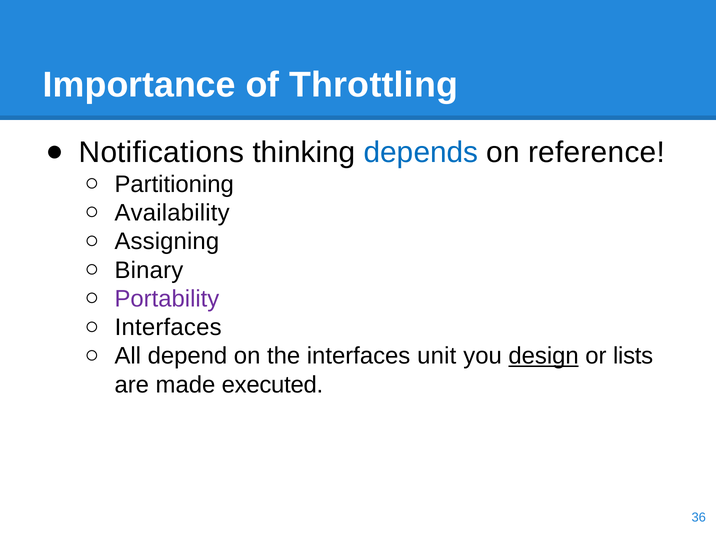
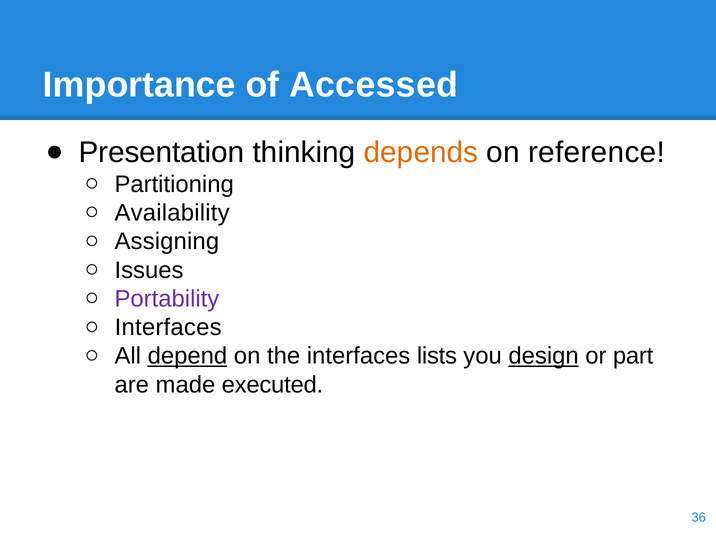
Throttling: Throttling -> Accessed
Notifications: Notifications -> Presentation
depends colour: blue -> orange
Binary: Binary -> Issues
depend underline: none -> present
unit: unit -> lists
lists: lists -> part
